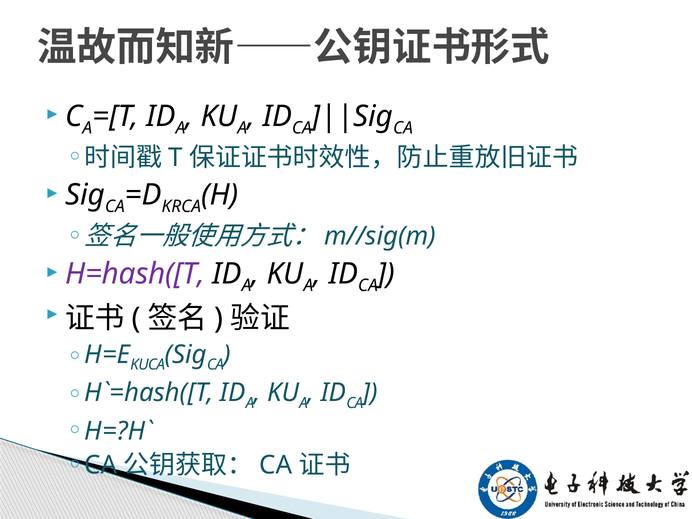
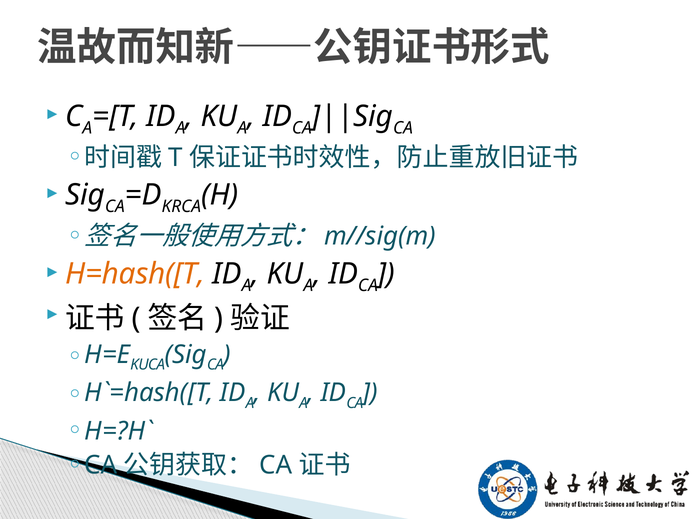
H=hash([T colour: purple -> orange
